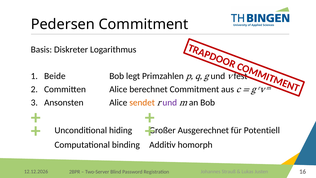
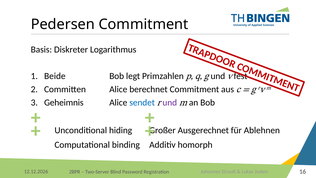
Ansonsten: Ansonsten -> Geheimnis
sendet colour: orange -> blue
Potentiell: Potentiell -> Ablehnen
